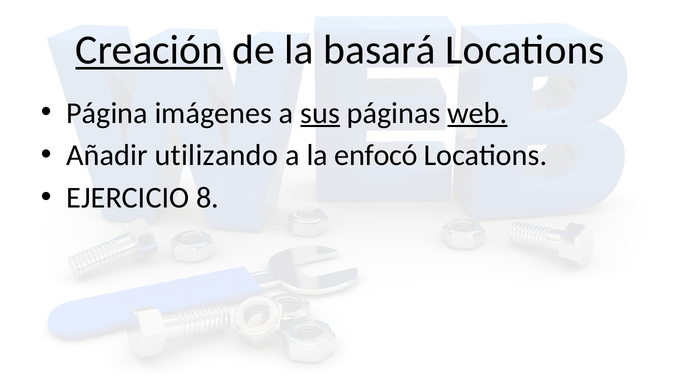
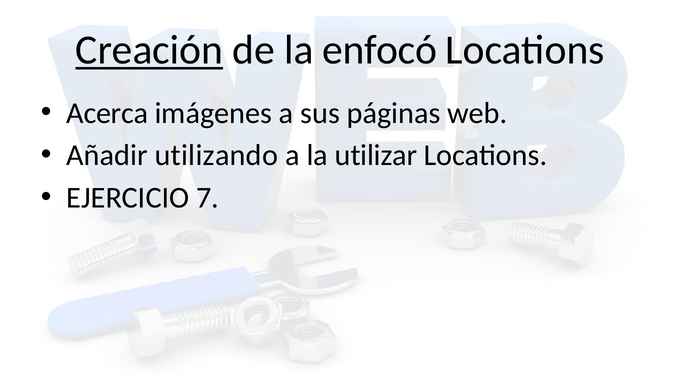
basará: basará -> enfocó
Página: Página -> Acerca
sus underline: present -> none
web underline: present -> none
enfocó: enfocó -> utilizar
8: 8 -> 7
